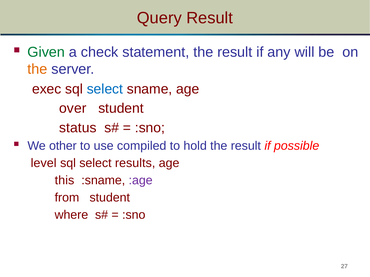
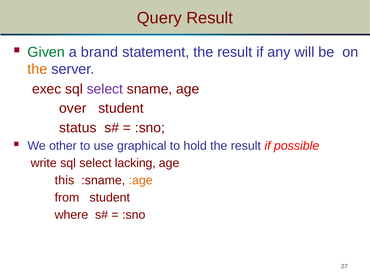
check: check -> brand
select at (105, 89) colour: blue -> purple
compiled: compiled -> graphical
level: level -> write
results: results -> lacking
:age colour: purple -> orange
